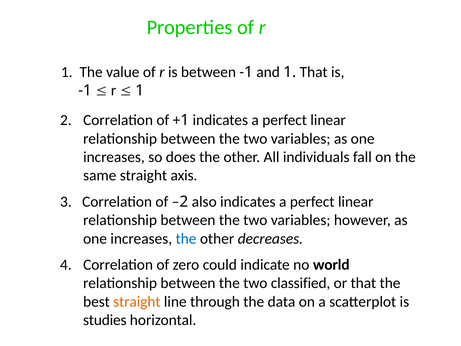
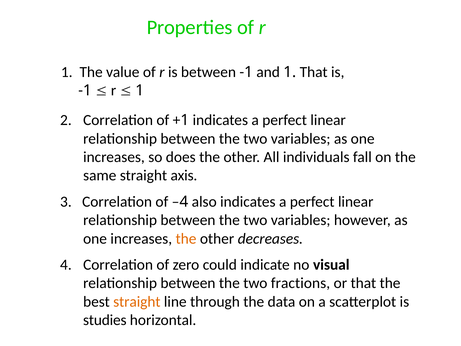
2 at (184, 202): 2 -> 4
the at (186, 238) colour: blue -> orange
world: world -> visual
classified: classified -> fractions
